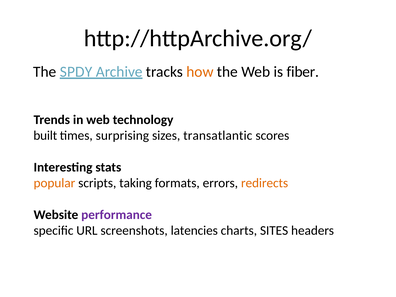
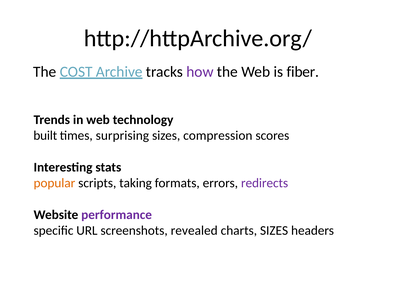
SPDY: SPDY -> COST
how colour: orange -> purple
transatlantic: transatlantic -> compression
redirects colour: orange -> purple
latencies: latencies -> revealed
charts SITES: SITES -> SIZES
